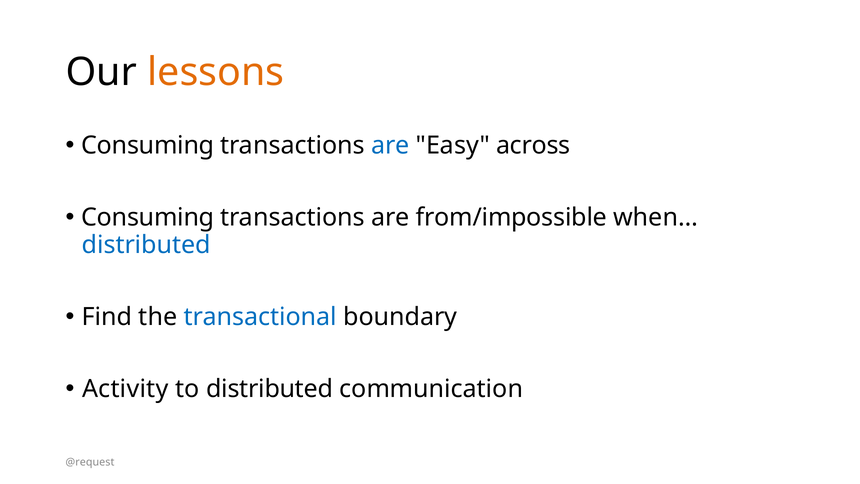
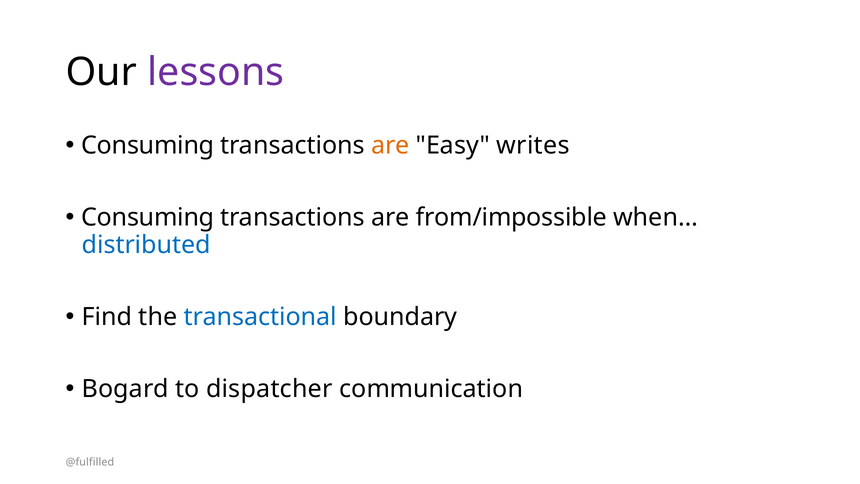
lessons colour: orange -> purple
are at (390, 145) colour: blue -> orange
across: across -> writes
Activity: Activity -> Bogard
to distributed: distributed -> dispatcher
@request: @request -> @fulfilled
